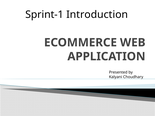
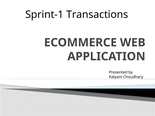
Introduction: Introduction -> Transactions
